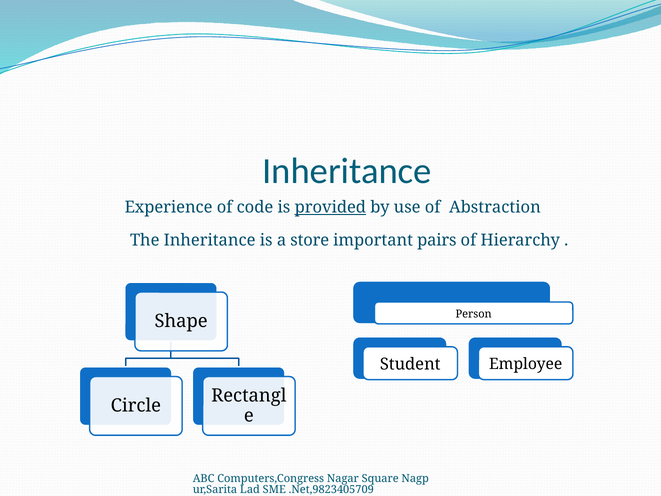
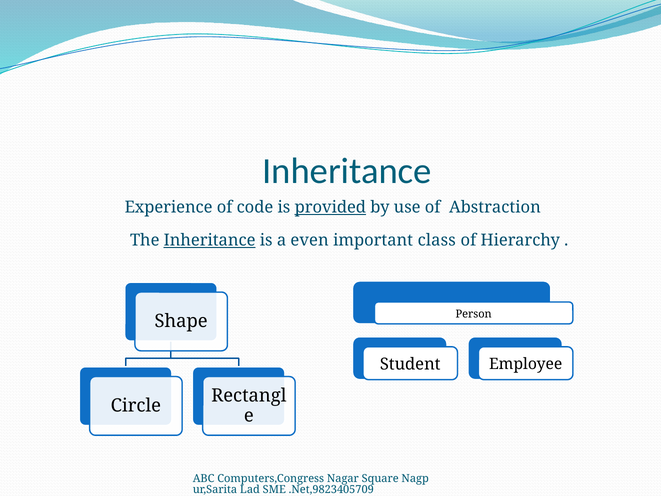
Inheritance at (210, 240) underline: none -> present
store: store -> even
pairs: pairs -> class
